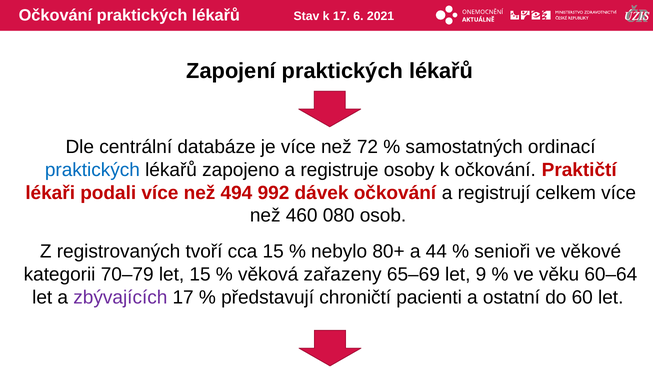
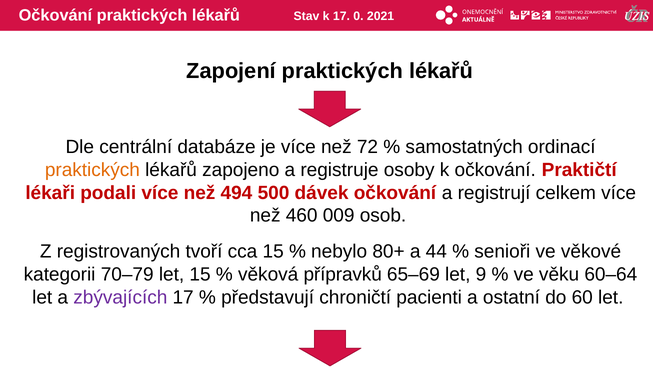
6: 6 -> 0
praktických at (92, 170) colour: blue -> orange
992: 992 -> 500
080: 080 -> 009
zařazeny: zařazeny -> přípravků
